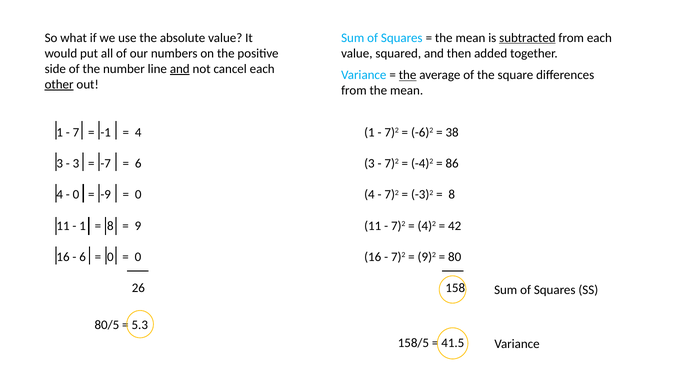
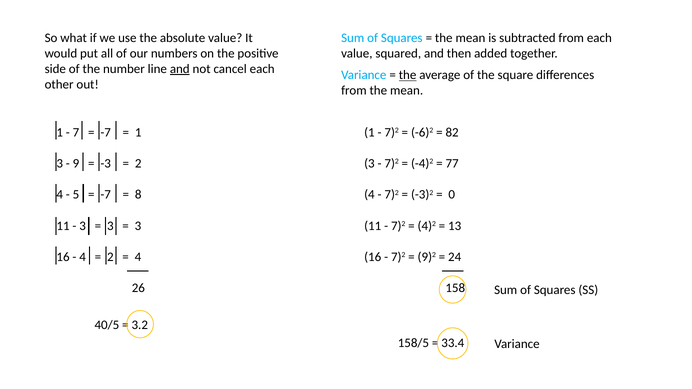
subtracted underline: present -> none
other underline: present -> none
-1 at (106, 133): -1 -> -7
4 at (138, 133): 4 -> 1
38: 38 -> 82
3 at (76, 164): 3 -> 9
-7: -7 -> -3
6 at (138, 164): 6 -> 2
86: 86 -> 77
0 at (76, 195): 0 -> 5
-9 at (106, 195): -9 -> -7
0 at (138, 195): 0 -> 8
8 at (452, 195): 8 -> 0
1 at (83, 226): 1 -> 3
8 at (110, 226): 8 -> 3
9 at (138, 226): 9 -> 3
42: 42 -> 13
6 at (83, 257): 6 -> 4
0 at (110, 257): 0 -> 2
0 at (138, 257): 0 -> 4
80: 80 -> 24
80/5: 80/5 -> 40/5
5.3: 5.3 -> 3.2
41.5: 41.5 -> 33.4
